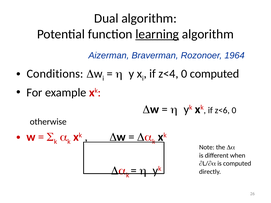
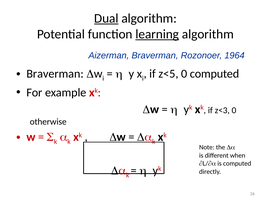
Dual underline: none -> present
Conditions at (55, 74): Conditions -> Braverman
z<4: z<4 -> z<5
z<6: z<6 -> z<3
